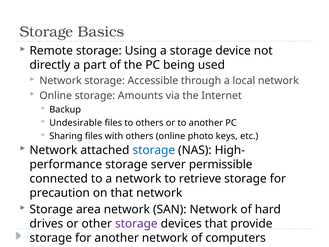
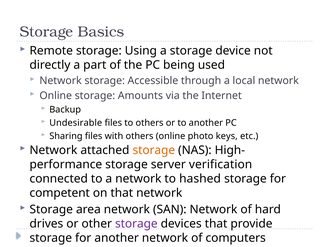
storage at (154, 150) colour: blue -> orange
permissible: permissible -> verification
retrieve: retrieve -> hashed
precaution: precaution -> competent
